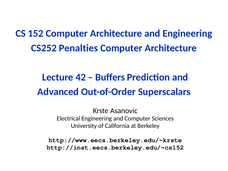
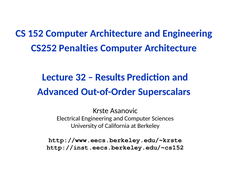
42: 42 -> 32
Buffers: Buffers -> Results
